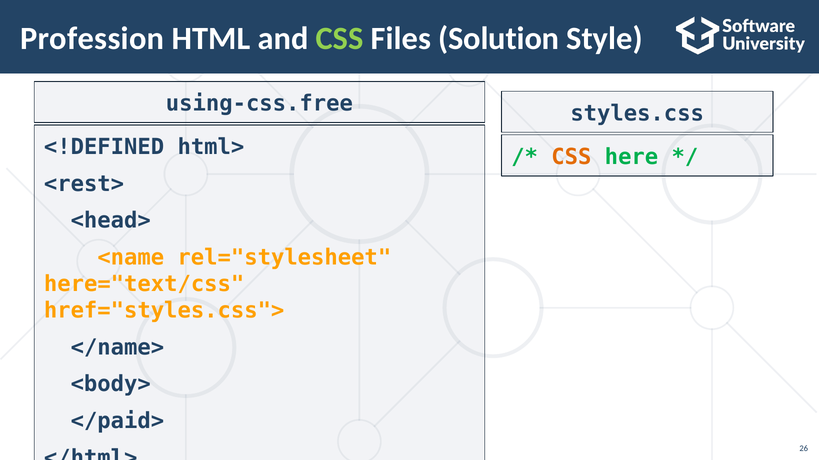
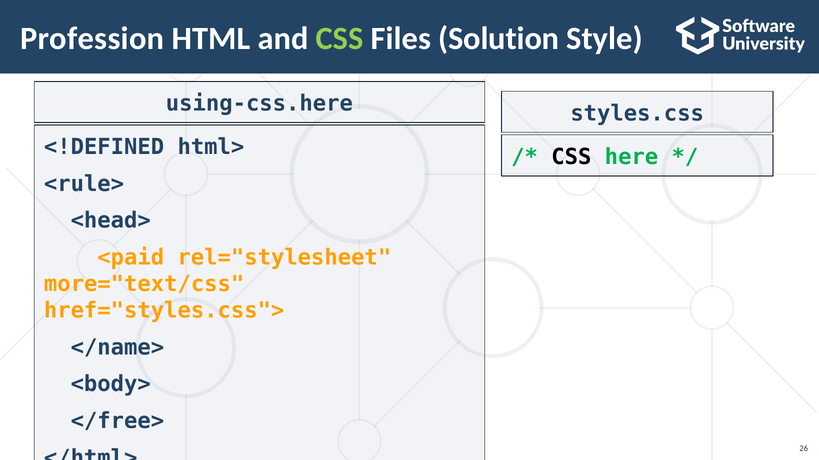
using-css.free: using-css.free -> using-css.here
CSS at (571, 157) colour: orange -> black
<rest>: <rest> -> <rule>
<name: <name -> <paid
here="text/css: here="text/css -> more="text/css
</paid>: </paid> -> </free>
